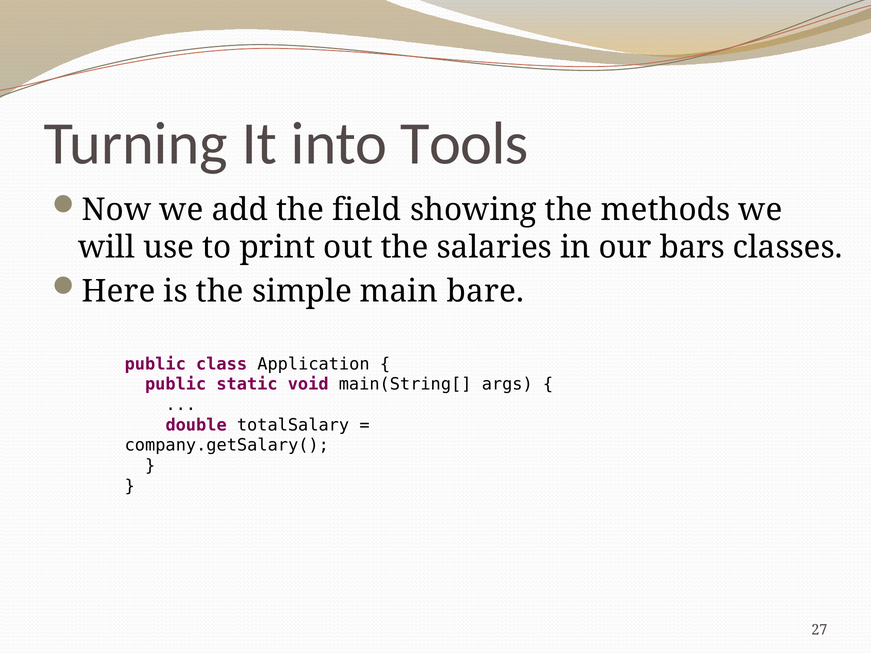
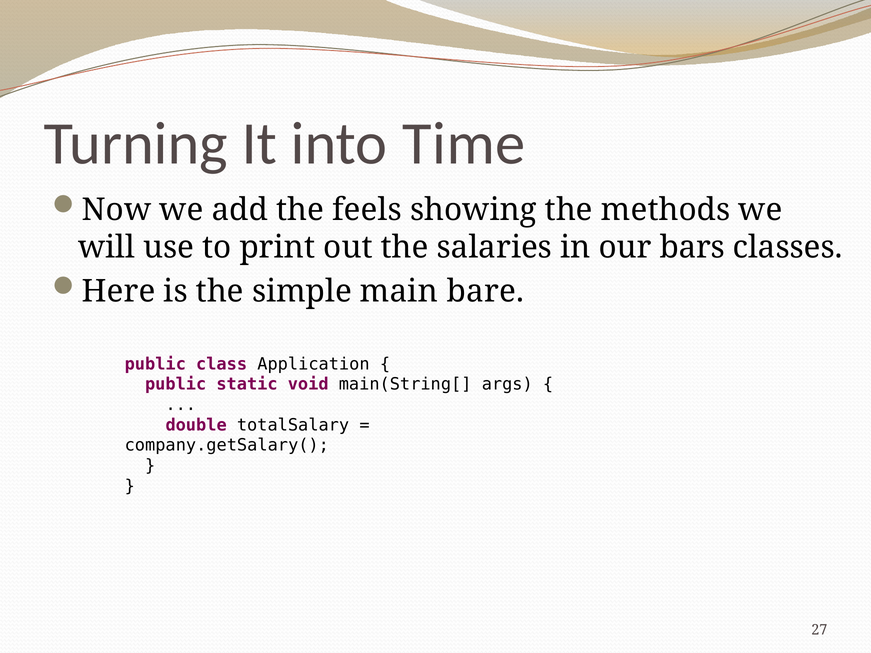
Tools: Tools -> Time
field: field -> feels
